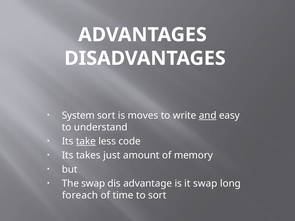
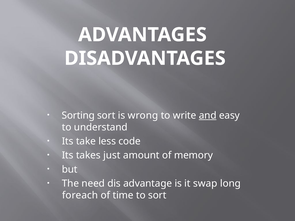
System: System -> Sorting
moves: moves -> wrong
take underline: present -> none
The swap: swap -> need
